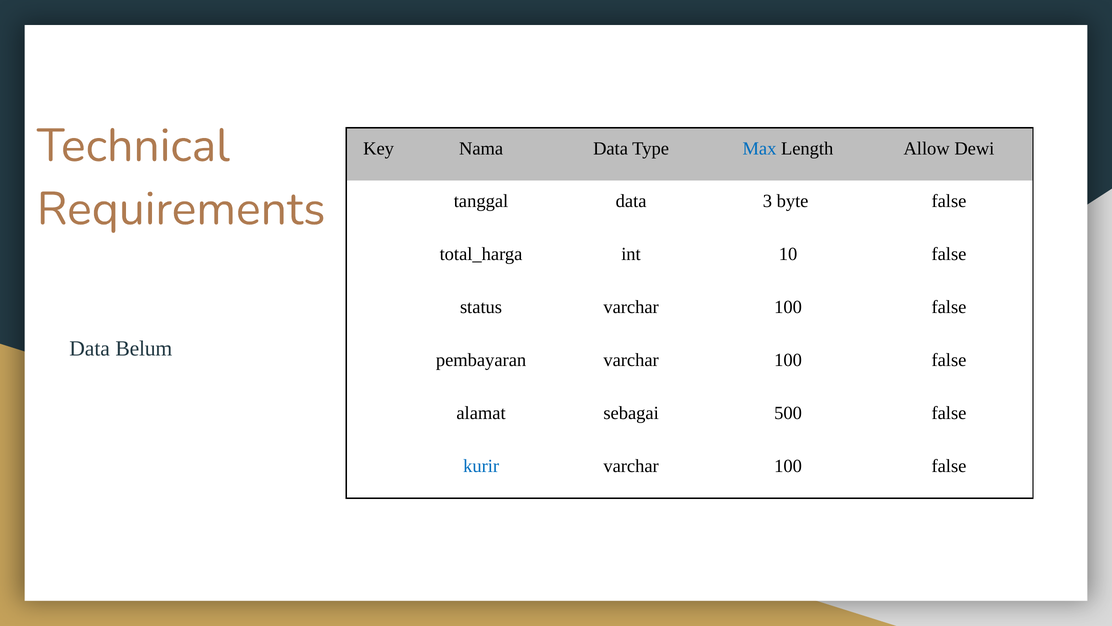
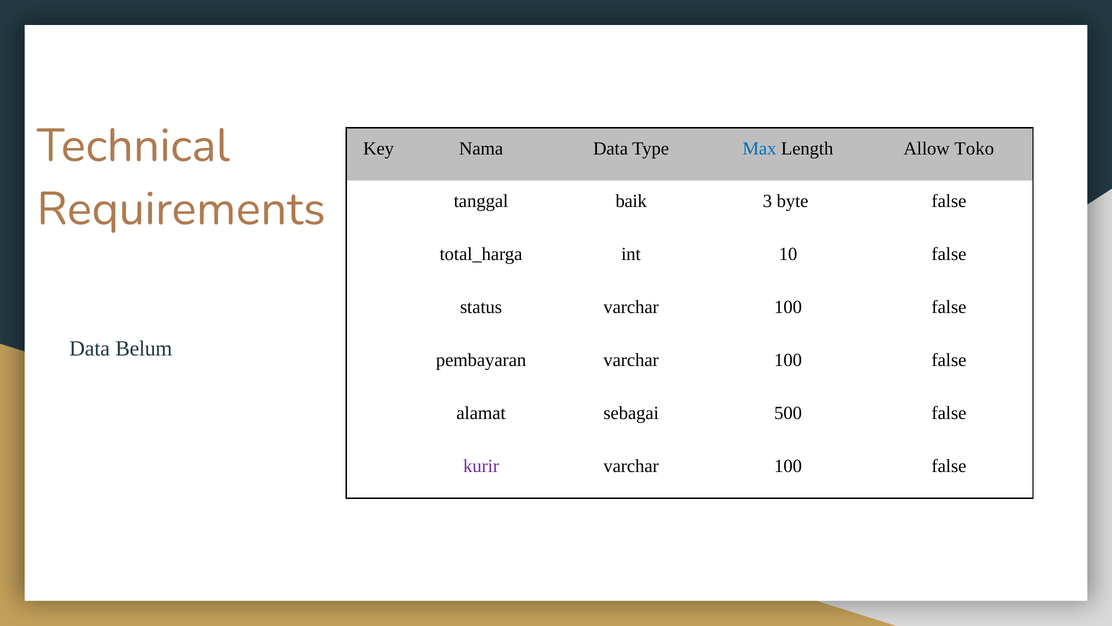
Dewi: Dewi -> Toko
tanggal data: data -> baik
kurir colour: blue -> purple
